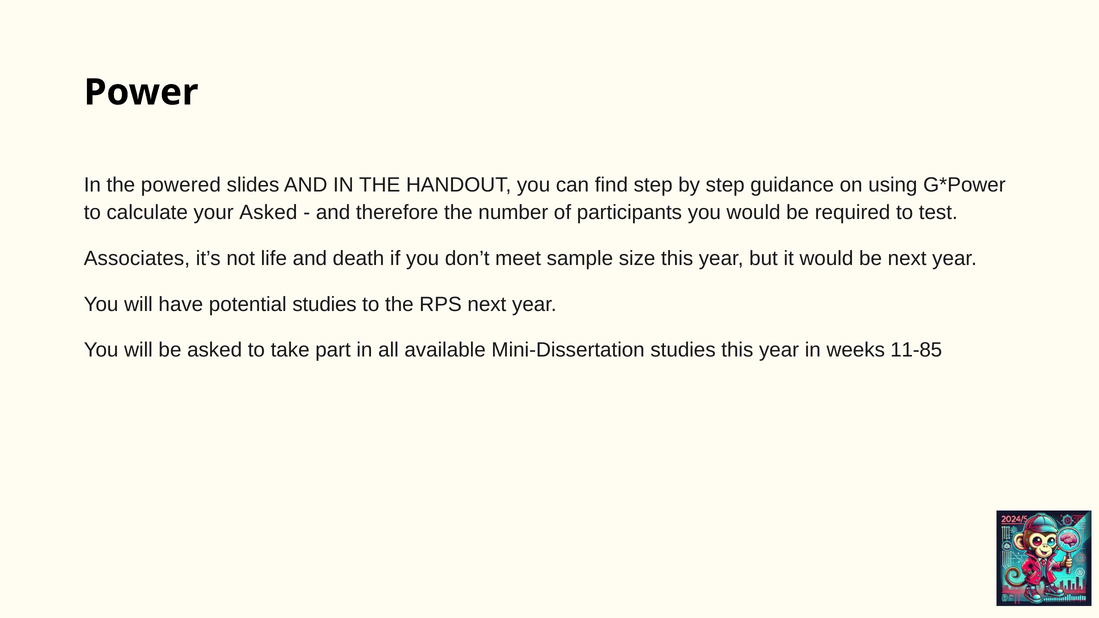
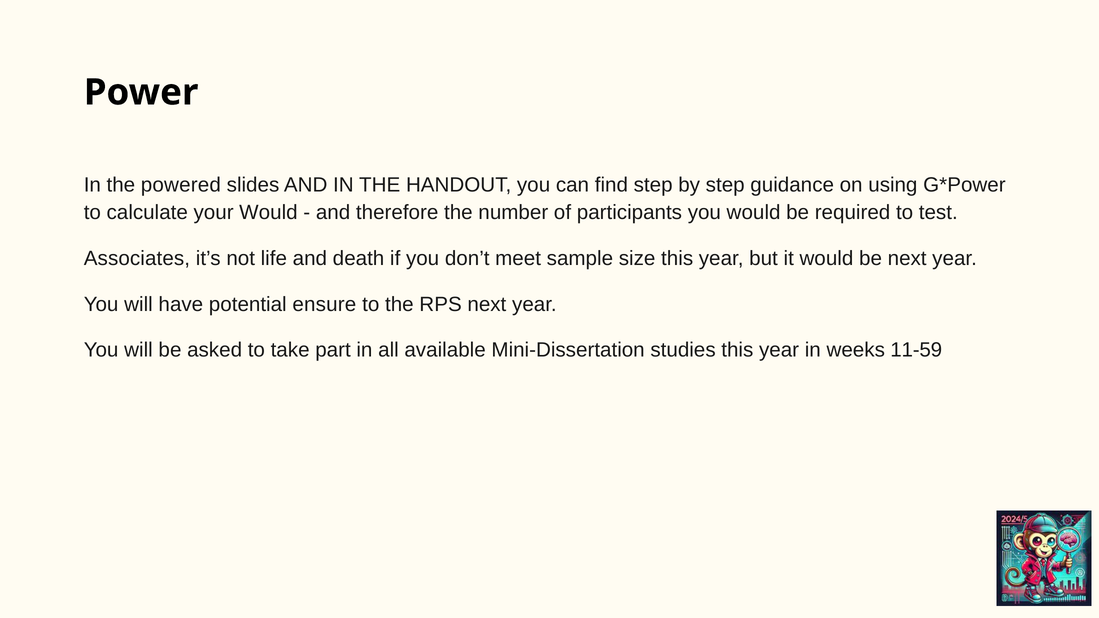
your Asked: Asked -> Would
potential studies: studies -> ensure
11-85: 11-85 -> 11-59
